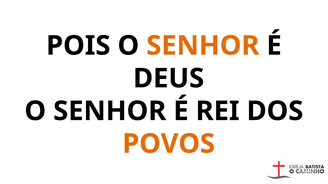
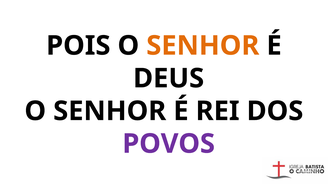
POVOS colour: orange -> purple
